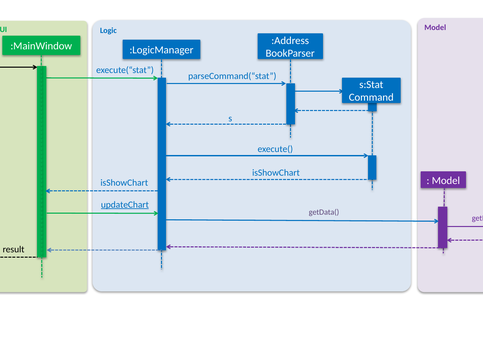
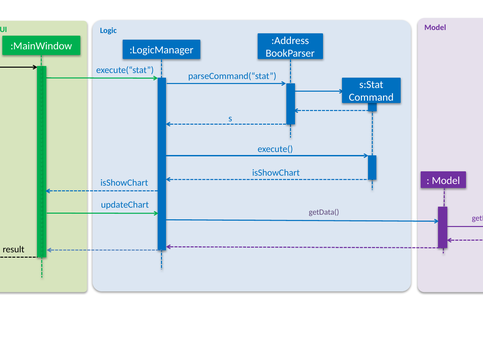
updateChart underline: present -> none
